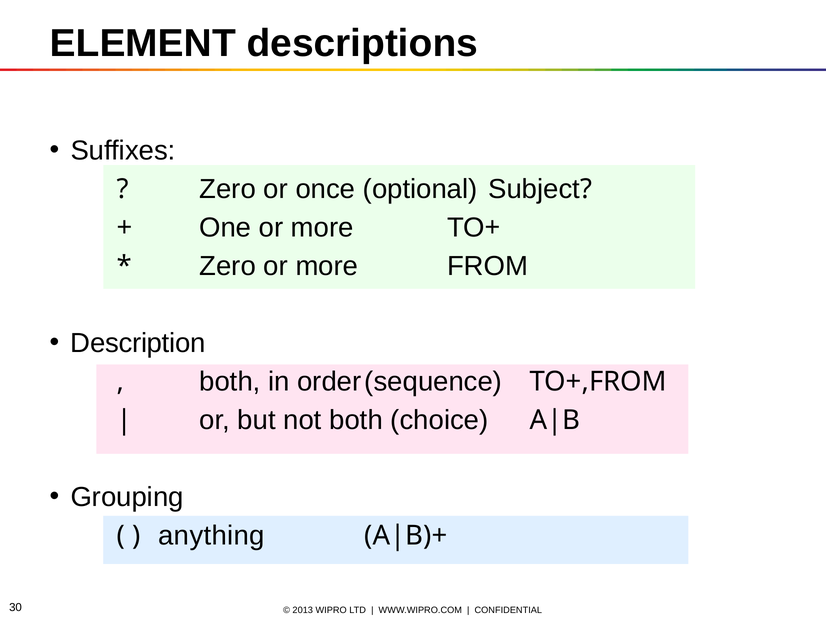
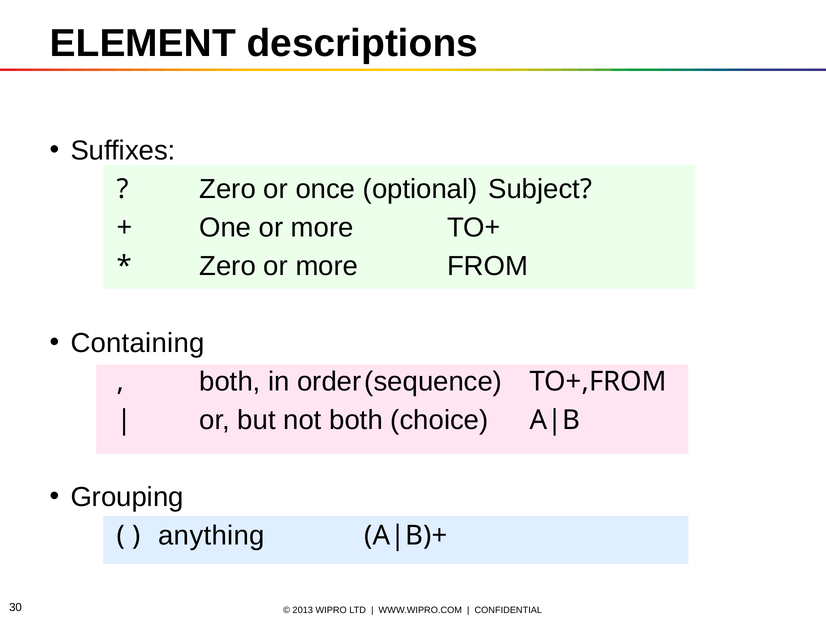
Description: Description -> Containing
